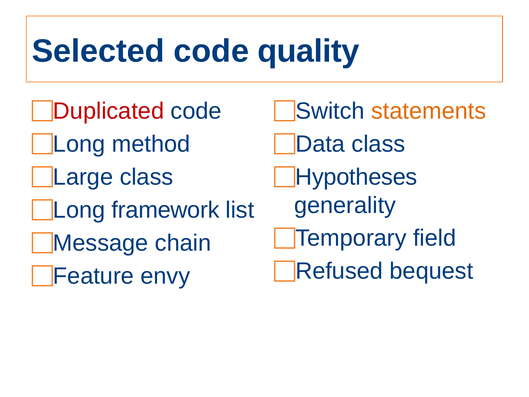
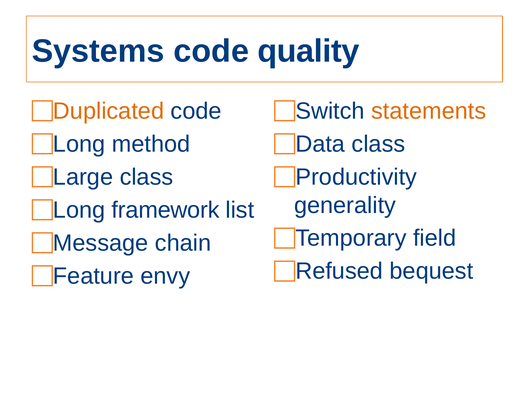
Selected: Selected -> Systems
Duplicated colour: red -> orange
Hypotheses: Hypotheses -> Productivity
